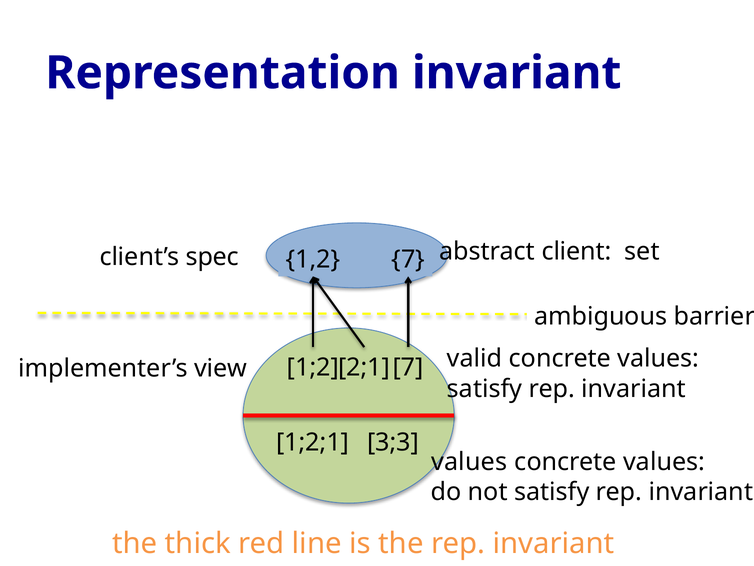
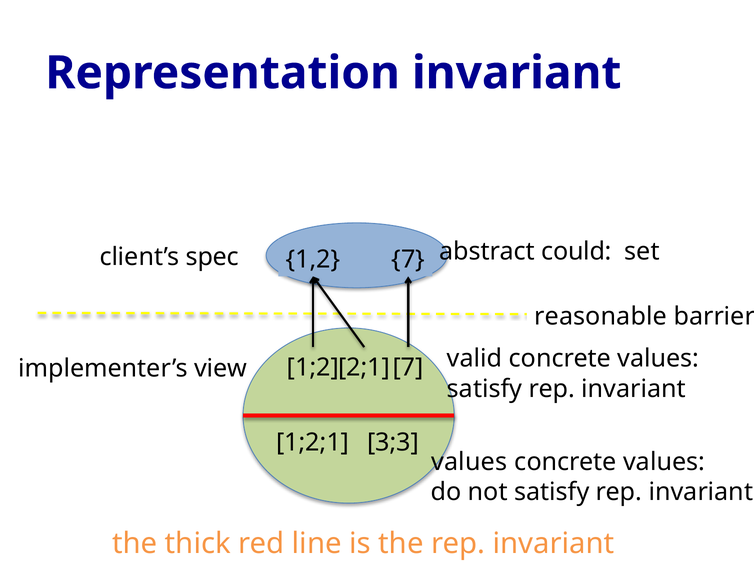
client: client -> could
ambiguous: ambiguous -> reasonable
